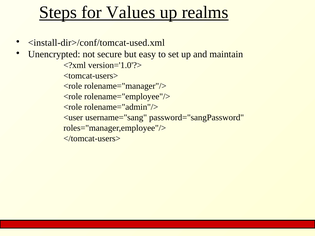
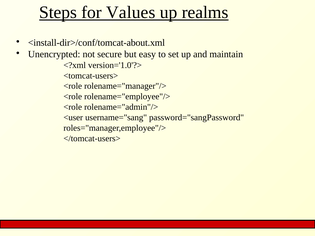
<install-dir>/conf/tomcat-used.xml: <install-dir>/conf/tomcat-used.xml -> <install-dir>/conf/tomcat-about.xml
